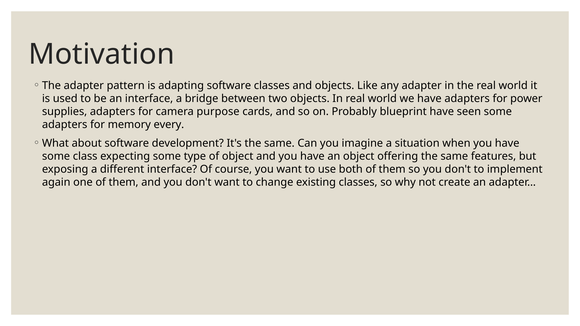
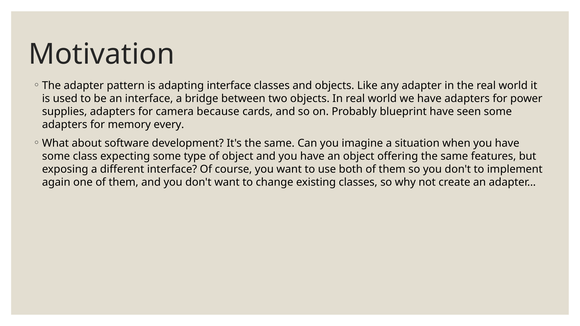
adapting software: software -> interface
purpose: purpose -> because
